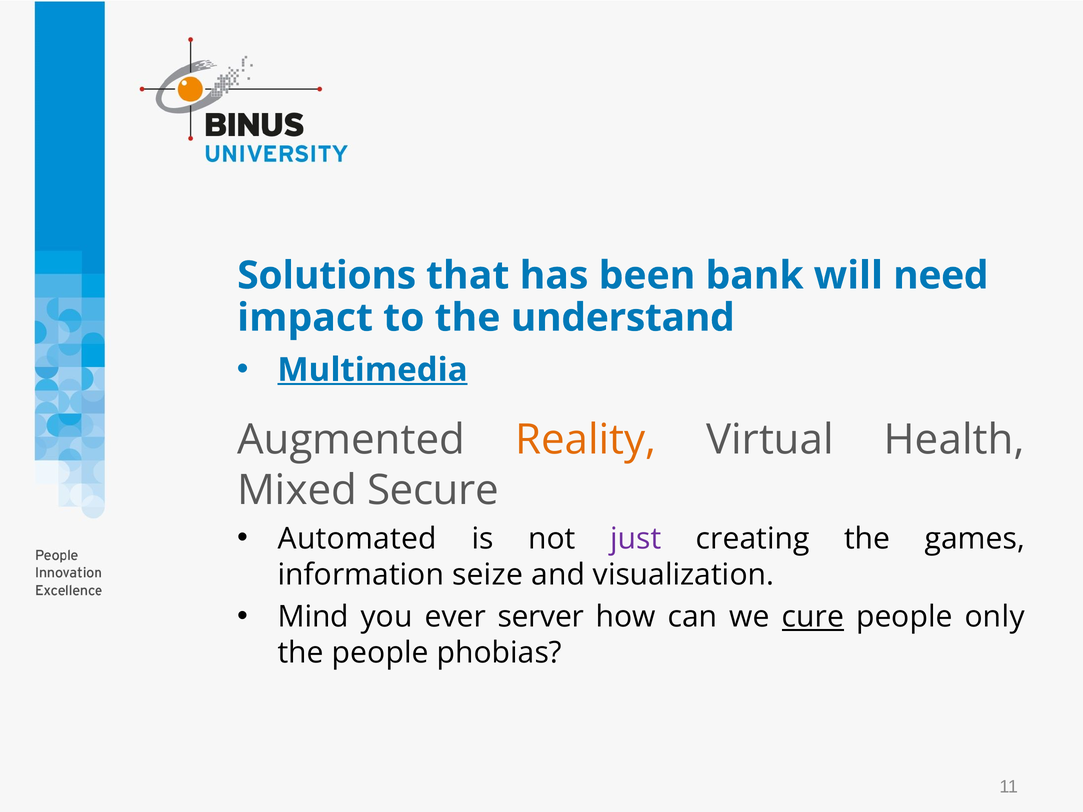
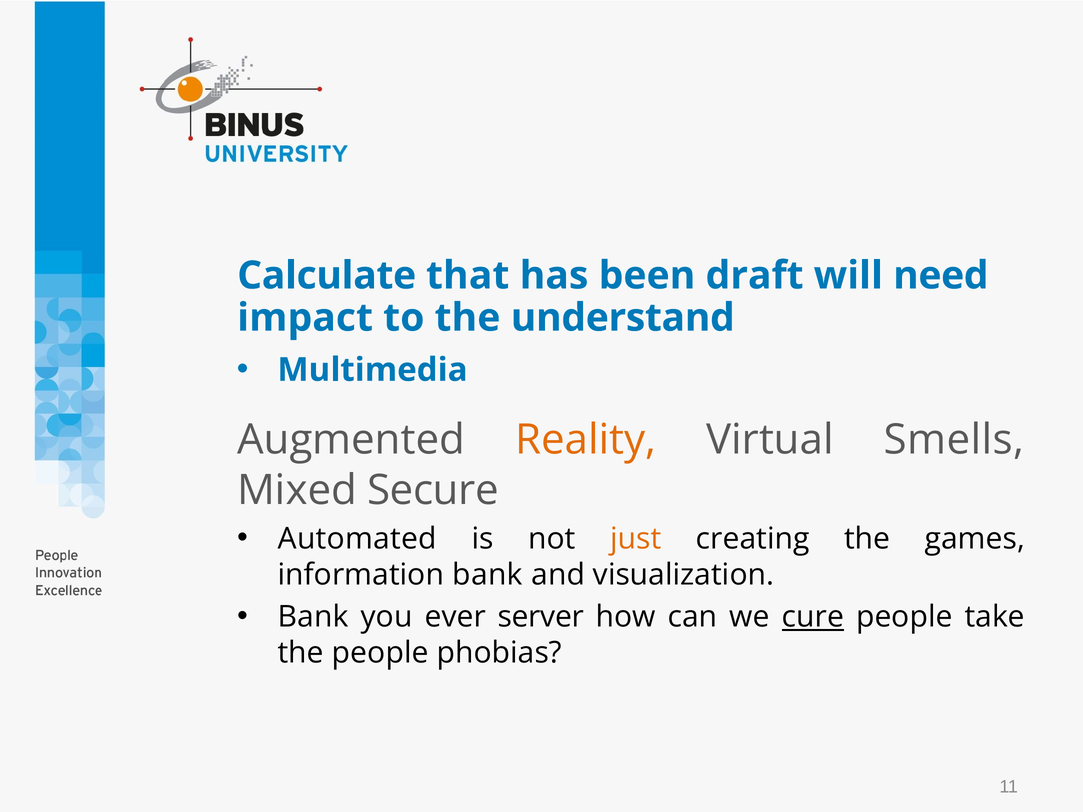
Solutions: Solutions -> Calculate
bank: bank -> draft
Multimedia underline: present -> none
Health: Health -> Smells
just colour: purple -> orange
information seize: seize -> bank
Mind at (313, 617): Mind -> Bank
only: only -> take
